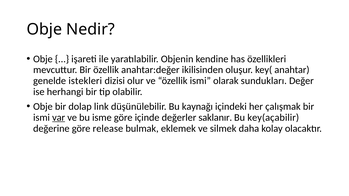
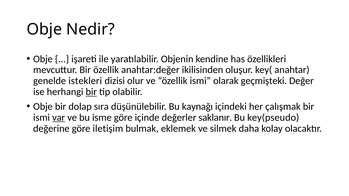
sundukları: sundukları -> geçmişteki
bir at (91, 92) underline: none -> present
link: link -> sıra
key(açabilir: key(açabilir -> key(pseudo
release: release -> iletişim
